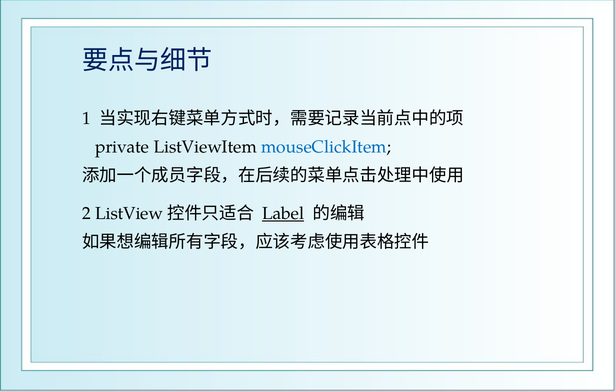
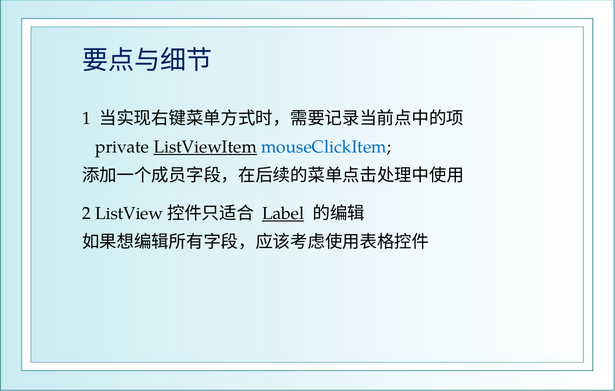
ListViewItem underline: none -> present
